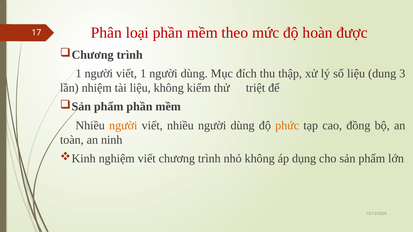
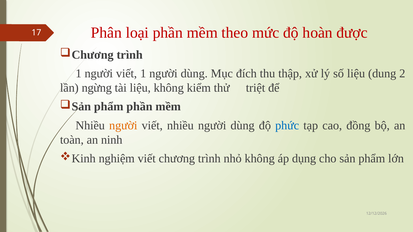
3: 3 -> 2
nhiệm: nhiệm -> ngừng
phức colour: orange -> blue
